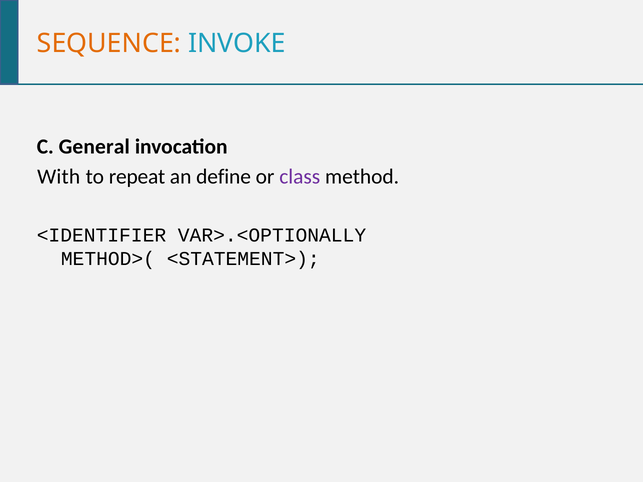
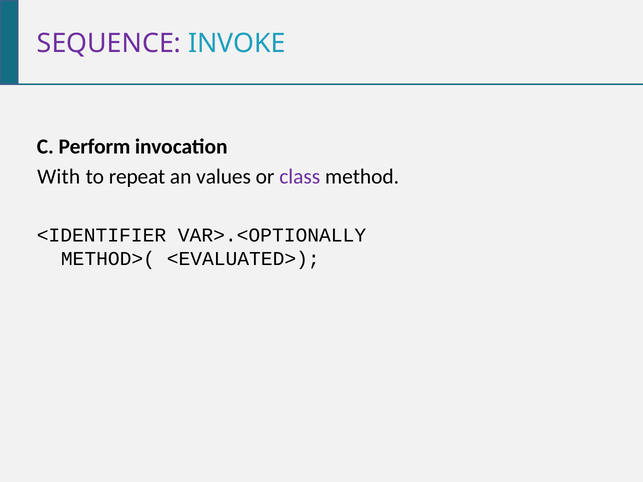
SEQUENCE colour: orange -> purple
General: General -> Perform
define: define -> values
<STATEMENT>: <STATEMENT> -> <EVALUATED>
